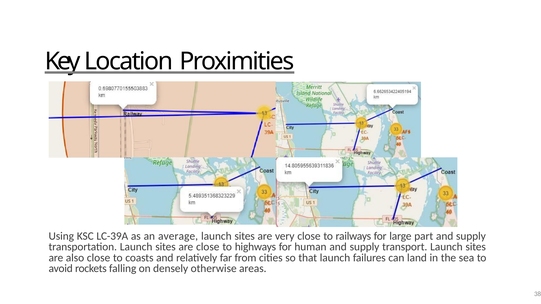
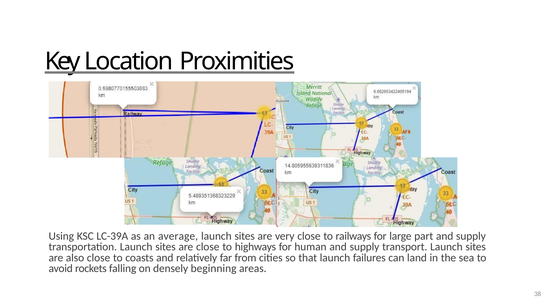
otherwise: otherwise -> beginning
